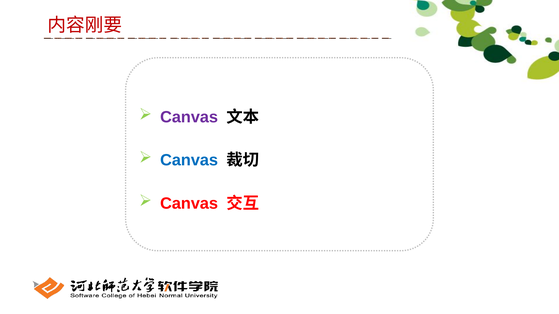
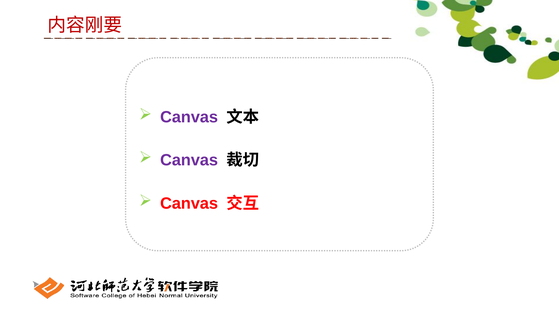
Canvas at (189, 160) colour: blue -> purple
